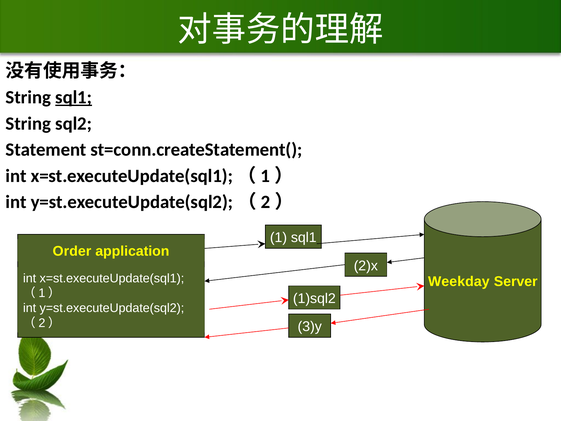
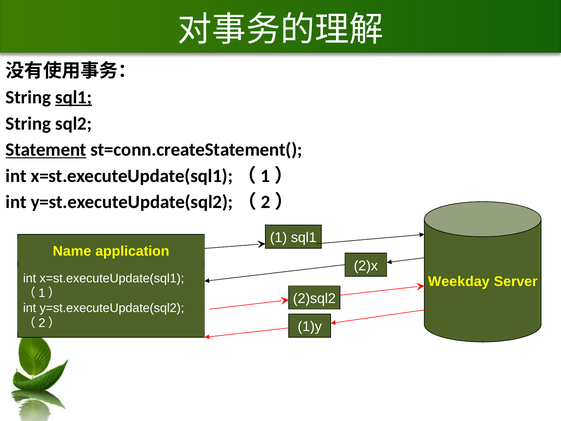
Statement underline: none -> present
Order: Order -> Name
1)sql2: 1)sql2 -> 2)sql2
3)y: 3)y -> 1)y
